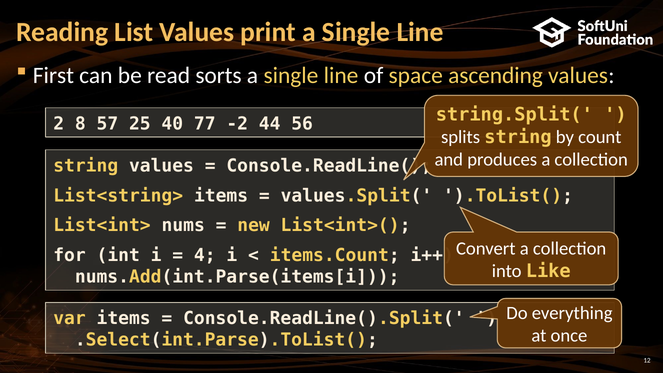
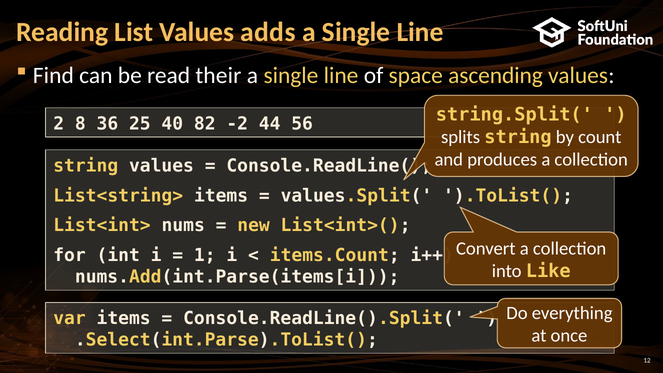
print: print -> adds
First: First -> Find
sorts: sorts -> their
57: 57 -> 36
77: 77 -> 82
4: 4 -> 1
